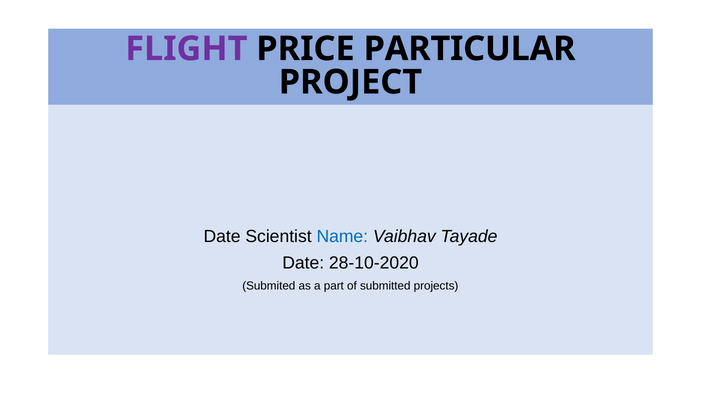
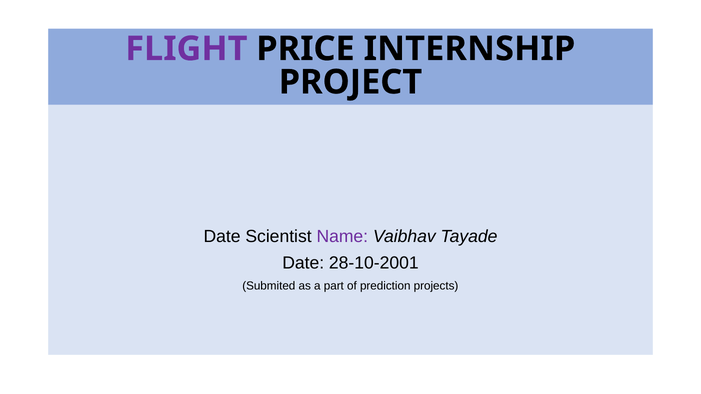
PARTICULAR: PARTICULAR -> INTERNSHIP
Name colour: blue -> purple
28-10-2020: 28-10-2020 -> 28-10-2001
submitted: submitted -> prediction
